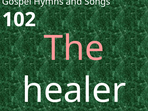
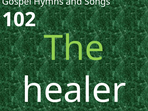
The colour: pink -> light green
